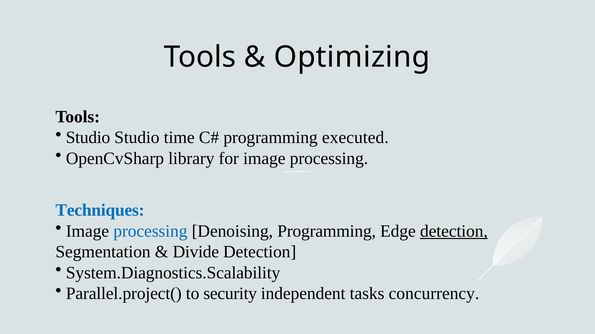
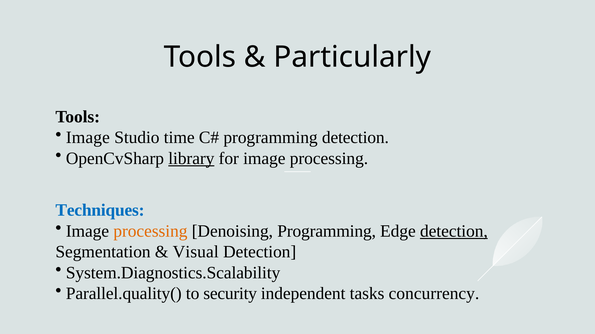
Optimizing: Optimizing -> Particularly
Studio at (88, 138): Studio -> Image
programming executed: executed -> detection
library underline: none -> present
processing at (150, 232) colour: blue -> orange
Divide: Divide -> Visual
Parallel.project(: Parallel.project( -> Parallel.quality(
